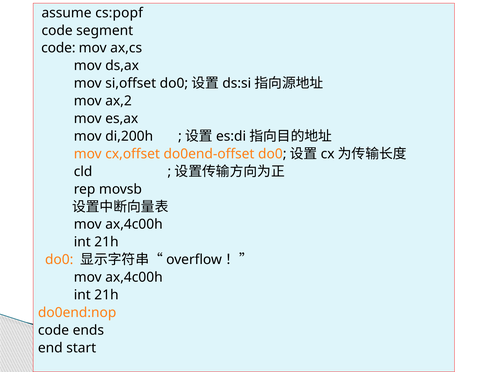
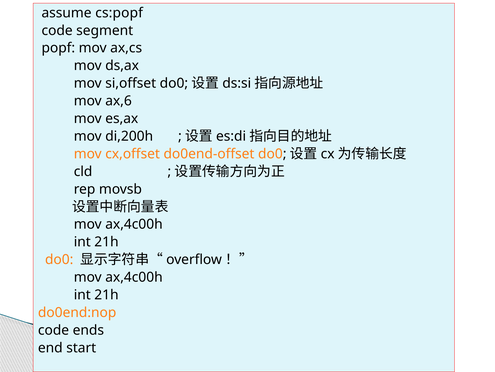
code at (58, 48): code -> popf
ax,2: ax,2 -> ax,6
